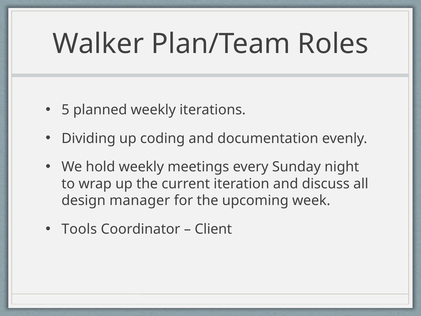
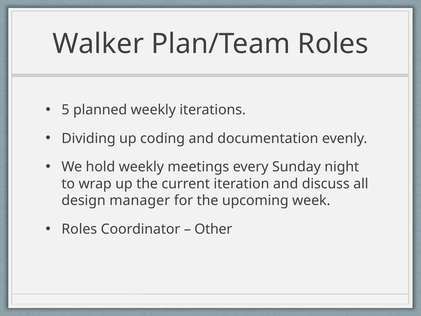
Tools at (79, 229): Tools -> Roles
Client: Client -> Other
